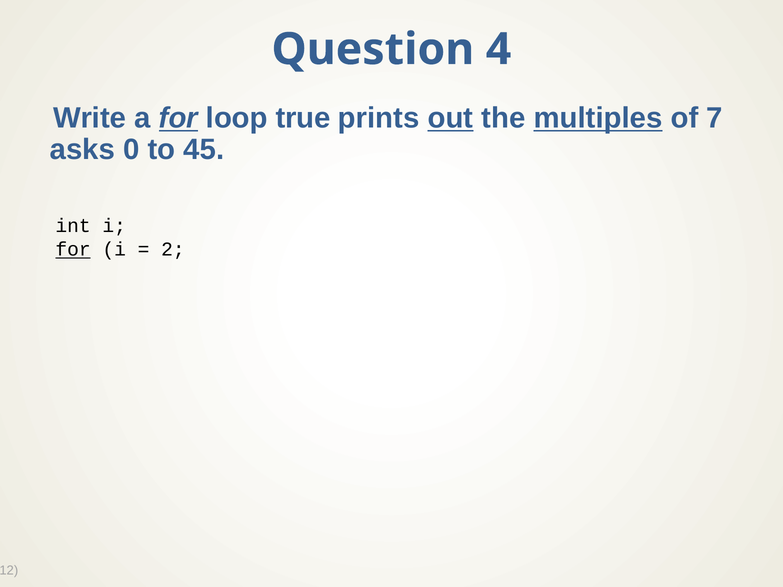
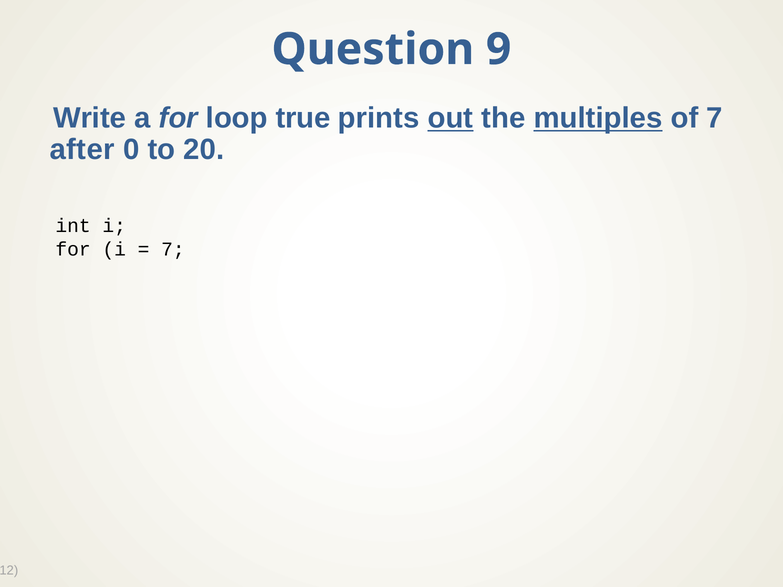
4: 4 -> 9
for at (178, 118) underline: present -> none
asks: asks -> after
45: 45 -> 20
for at (73, 250) underline: present -> none
2 at (173, 250): 2 -> 7
